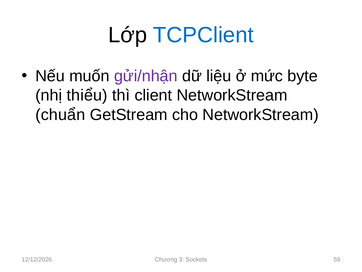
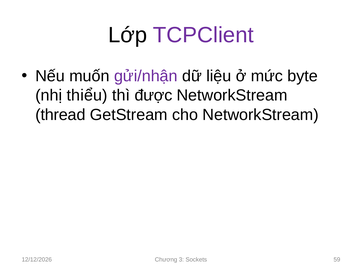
TCPClient colour: blue -> purple
client: client -> được
chuẩn: chuẩn -> thread
